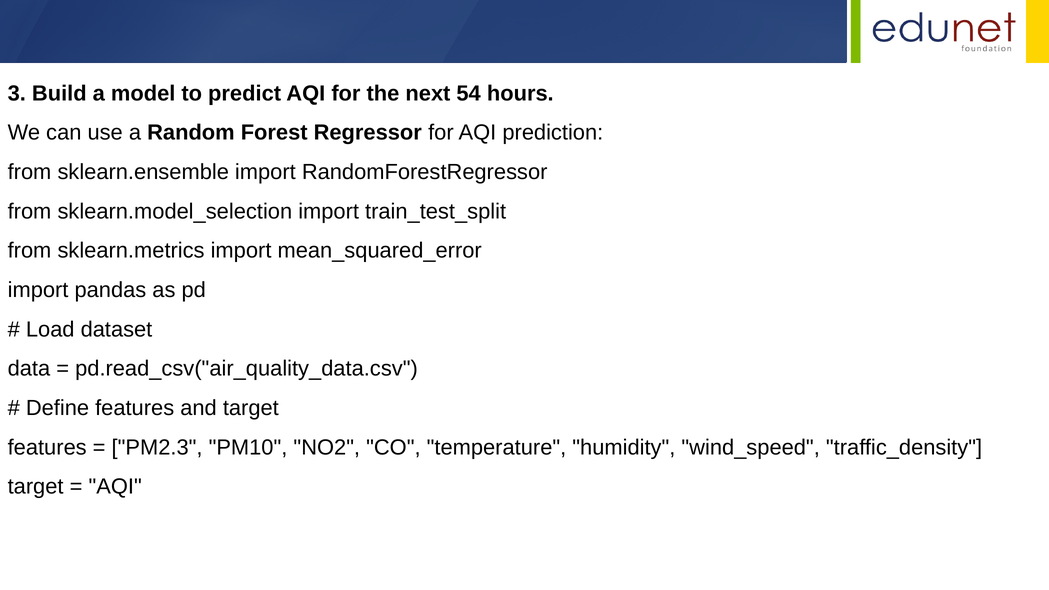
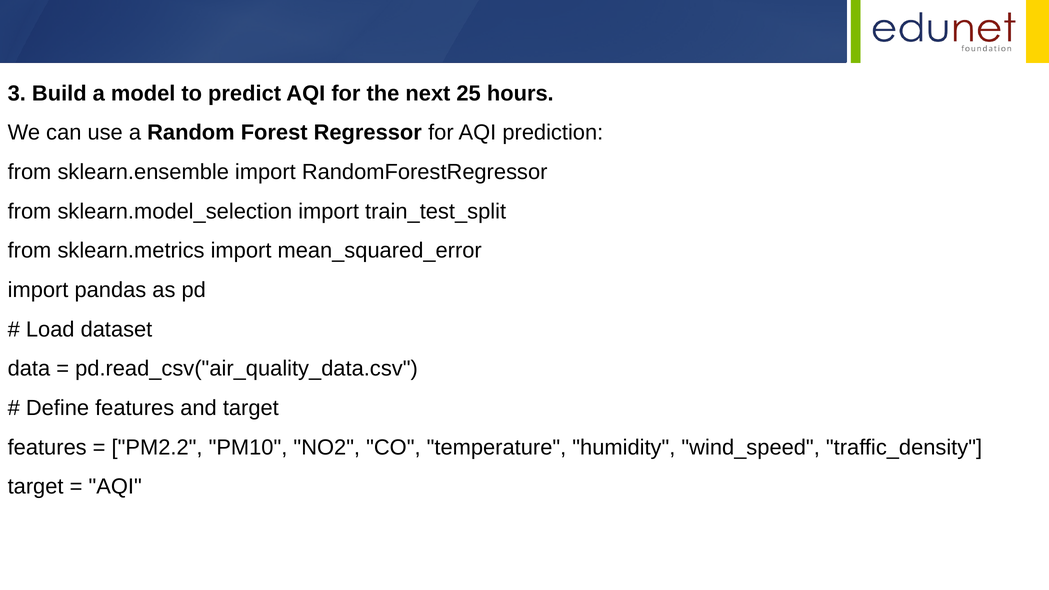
54: 54 -> 25
PM2.3: PM2.3 -> PM2.2
